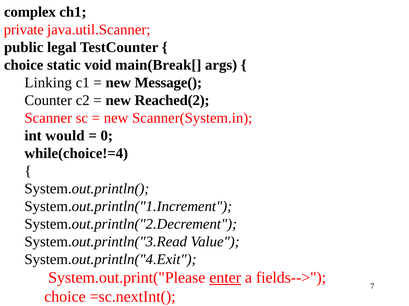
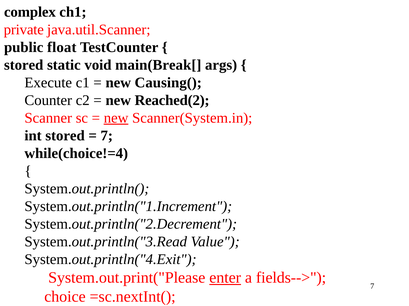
legal: legal -> float
choice at (24, 65): choice -> stored
Linking: Linking -> Execute
Message(: Message( -> Causing(
new at (116, 118) underline: none -> present
int would: would -> stored
0 at (107, 136): 0 -> 7
